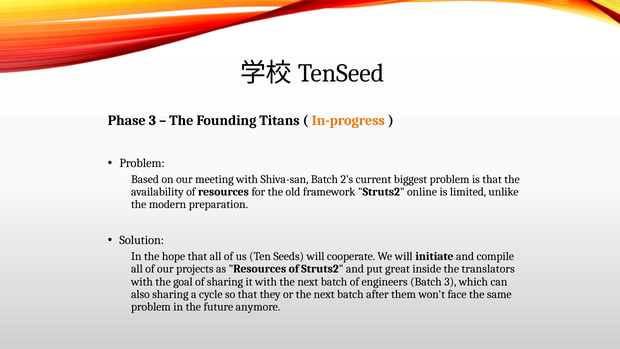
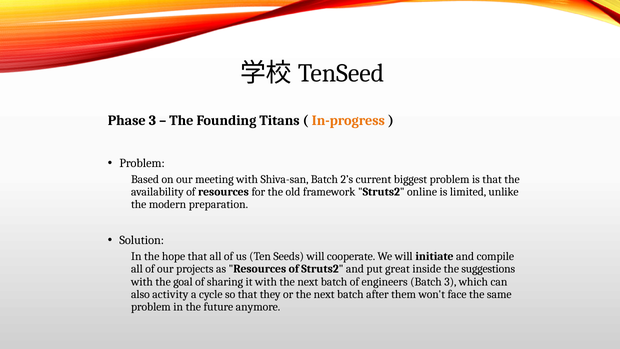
translators: translators -> suggestions
also sharing: sharing -> activity
